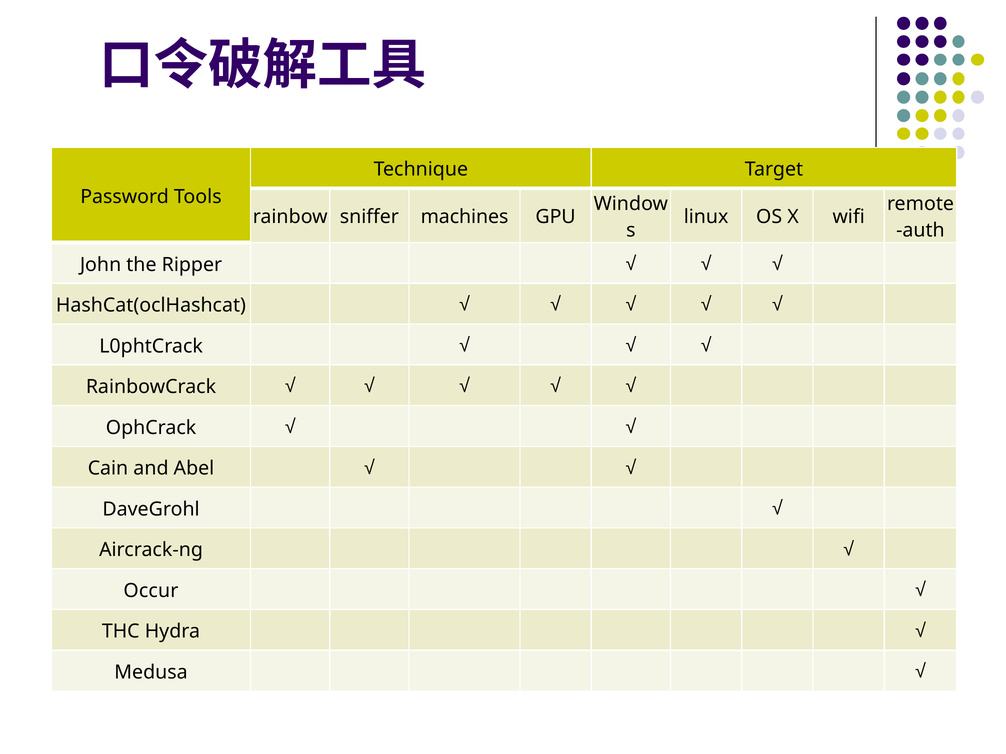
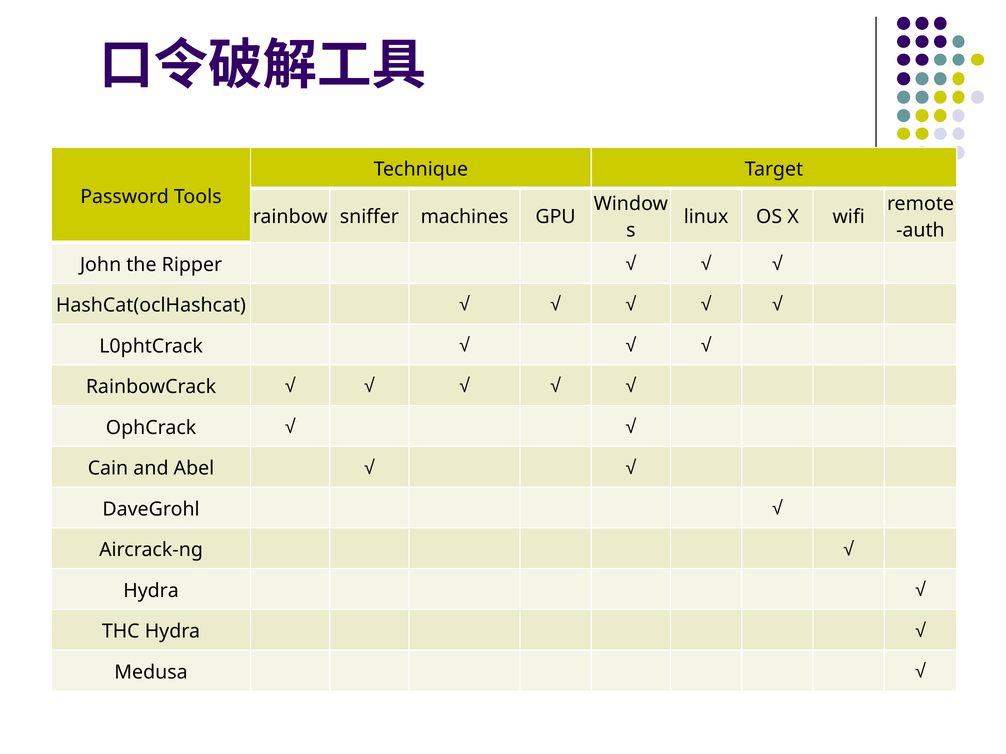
Occur at (151, 591): Occur -> Hydra
